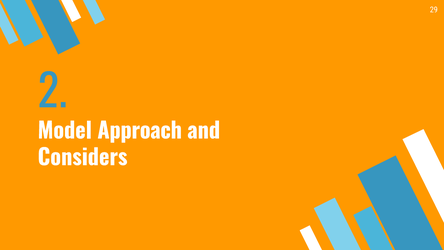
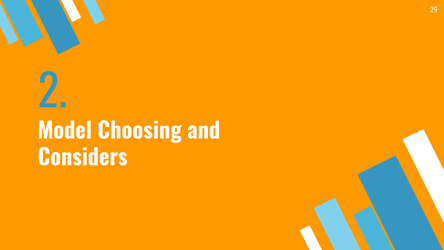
Approach: Approach -> Choosing
